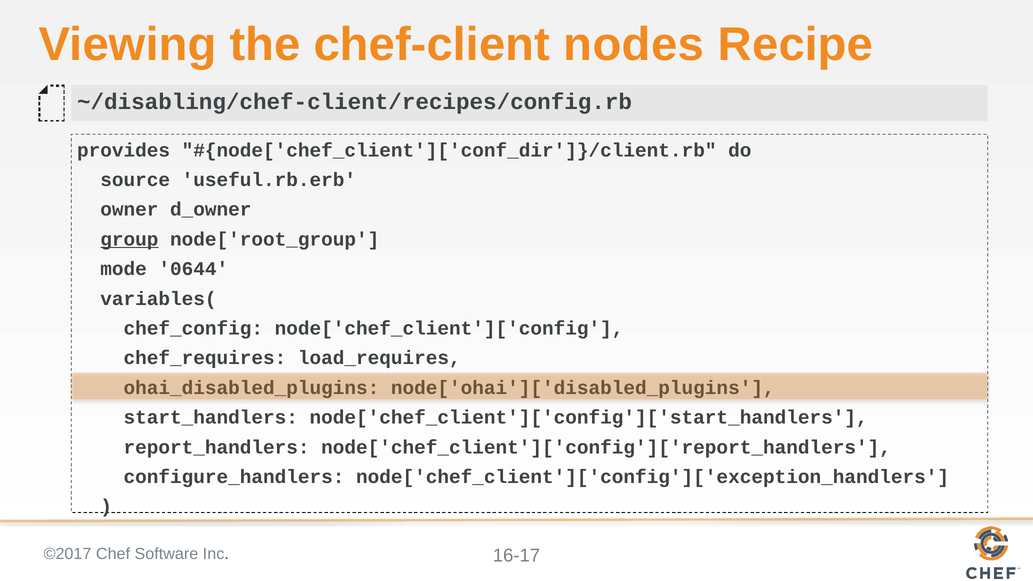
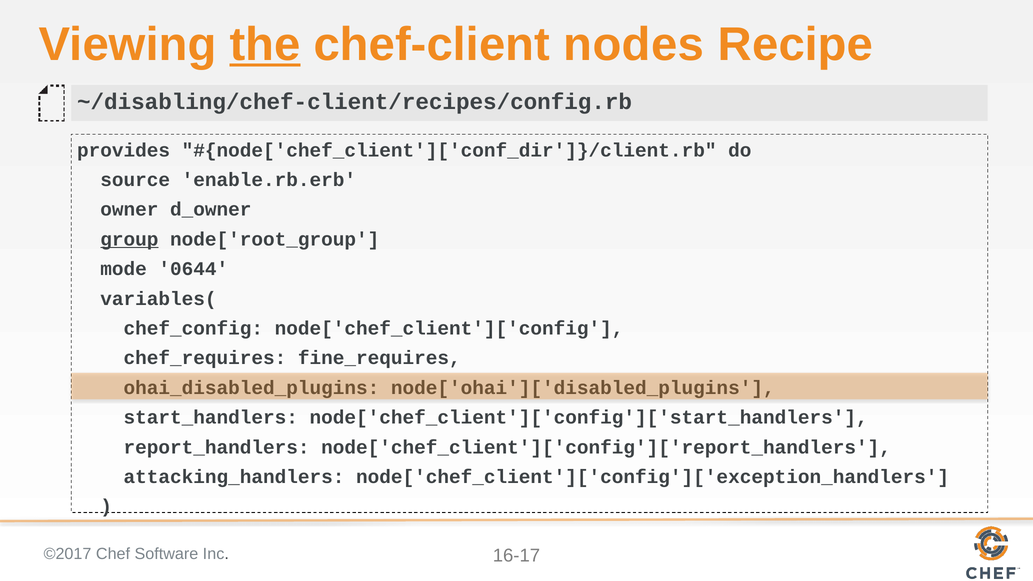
the underline: none -> present
useful.rb.erb: useful.rb.erb -> enable.rb.erb
load_requires: load_requires -> fine_requires
configure_handlers: configure_handlers -> attacking_handlers
